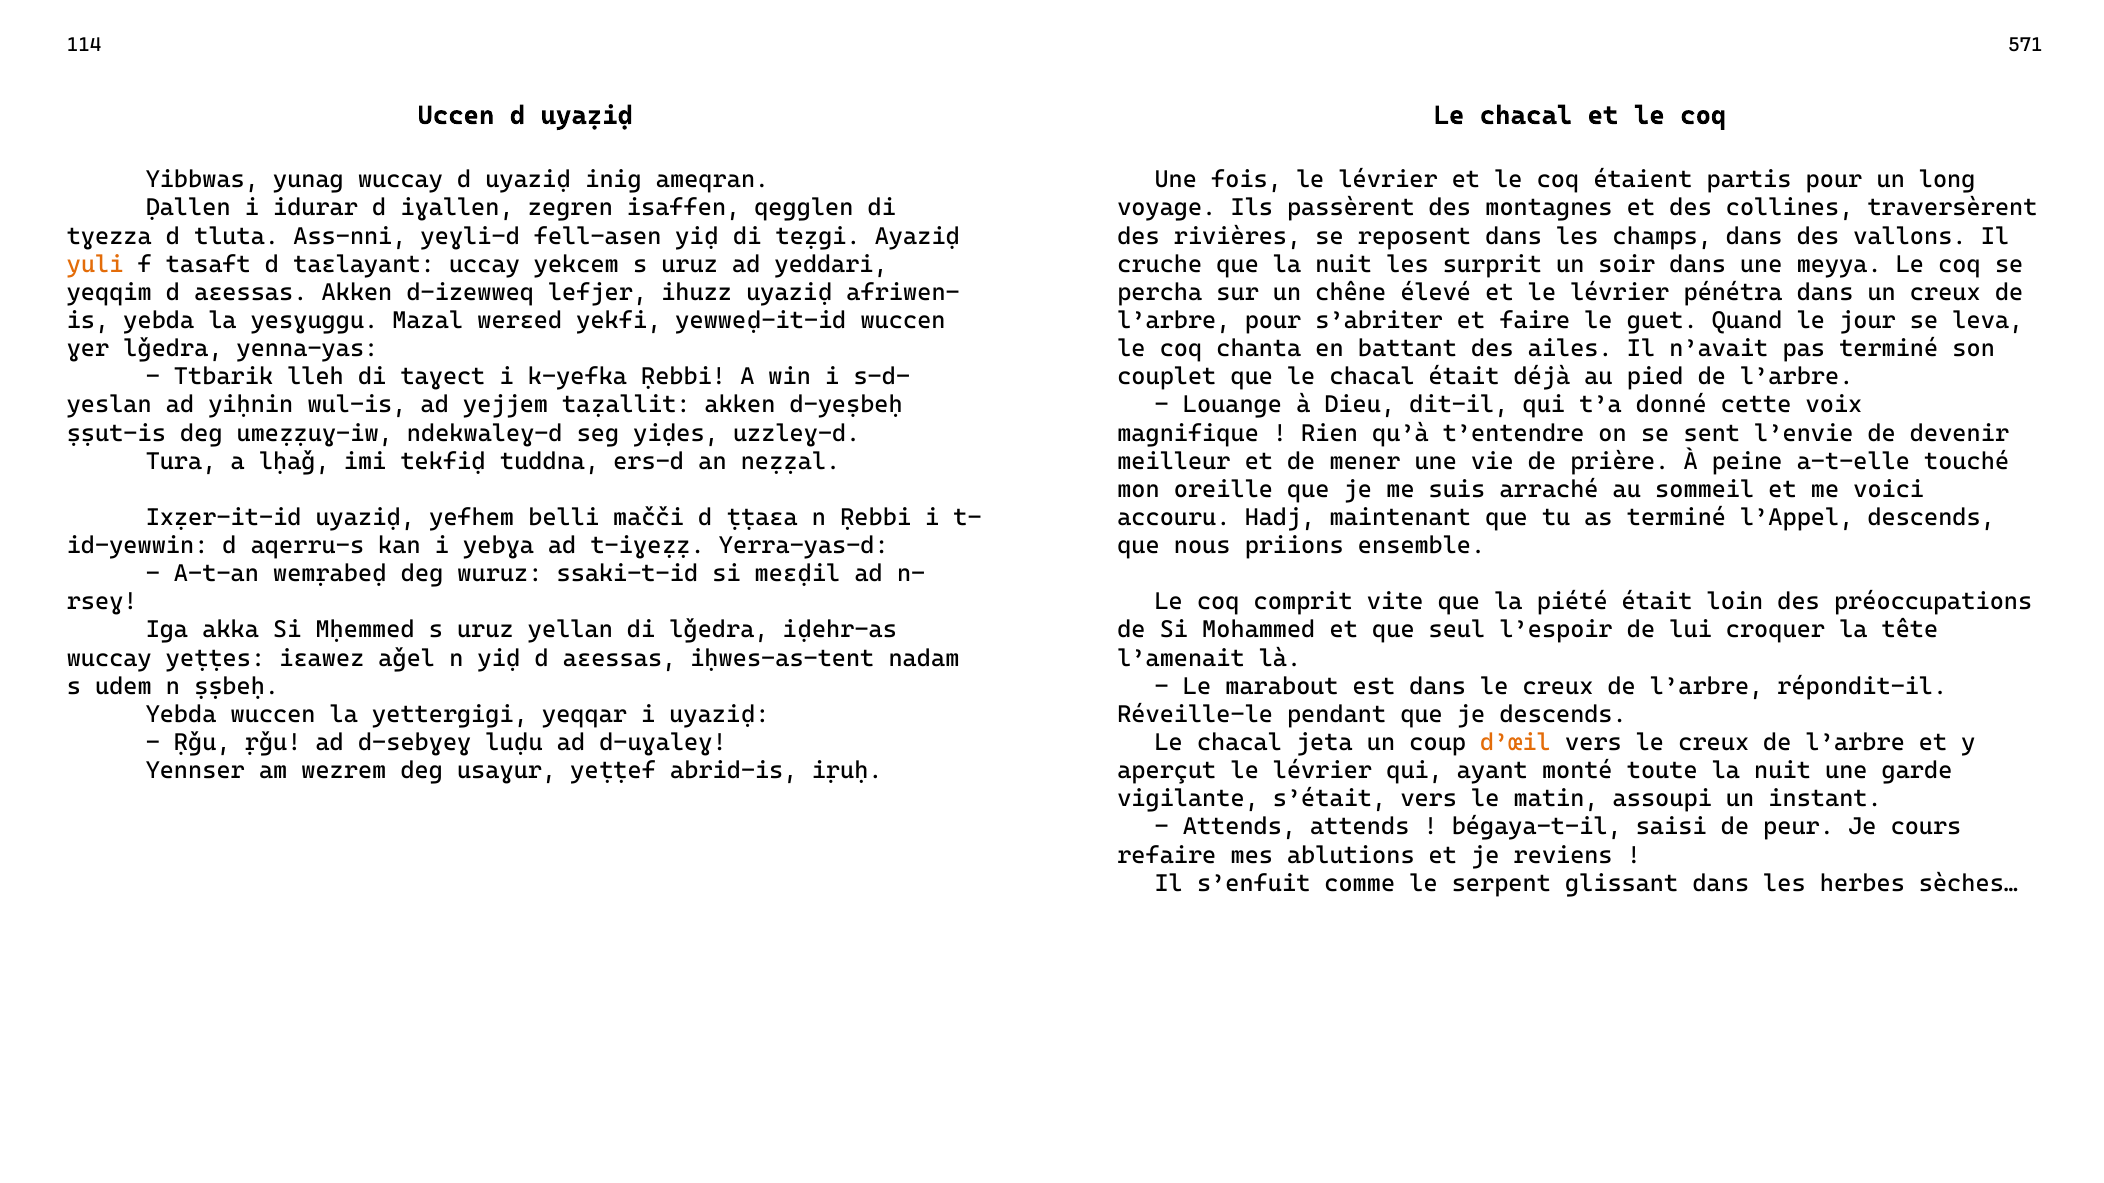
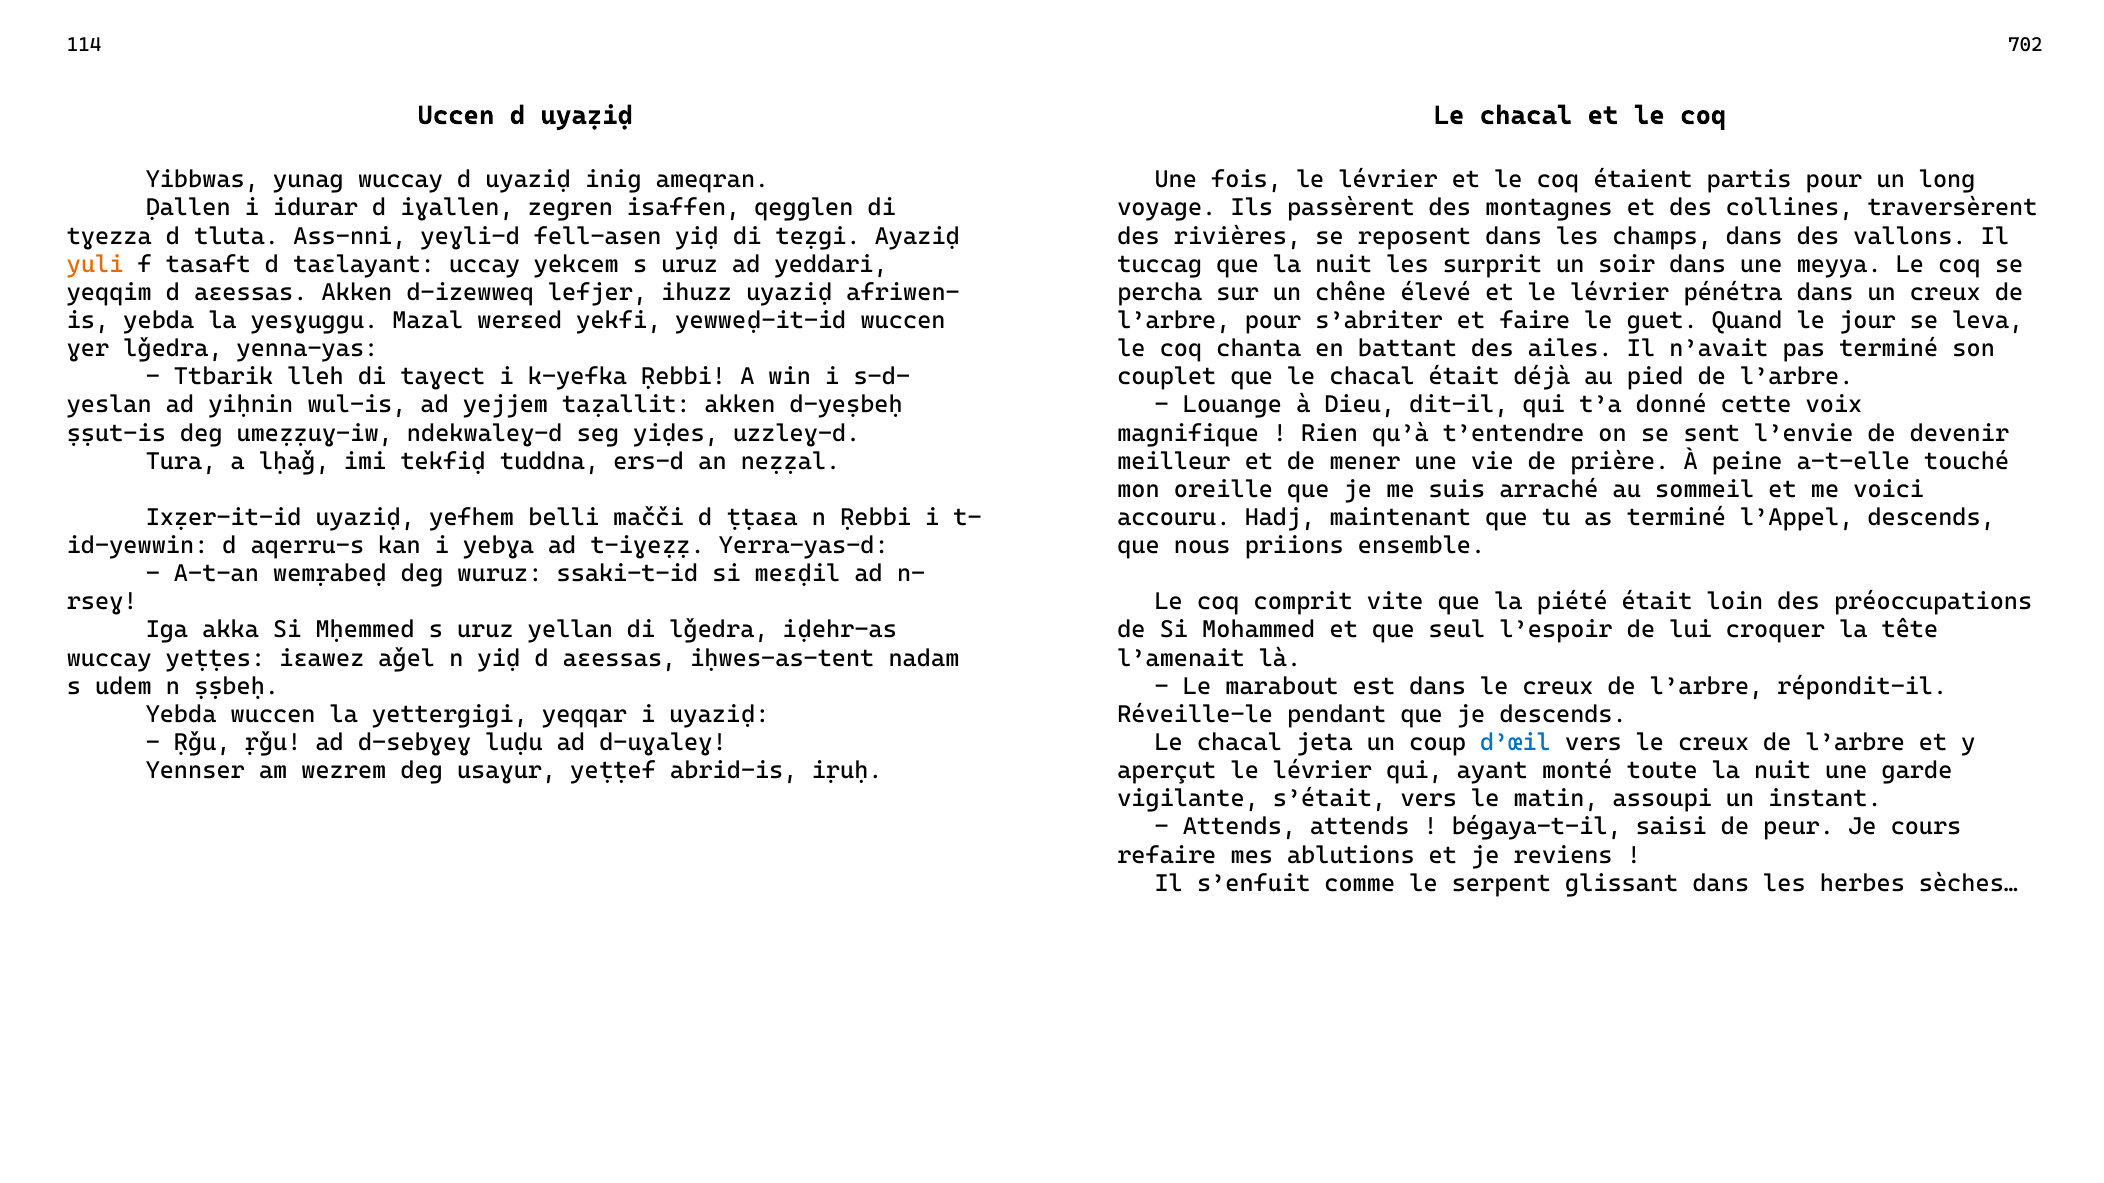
571: 571 -> 702
cruche: cruche -> tuccag
d’œil colour: orange -> blue
